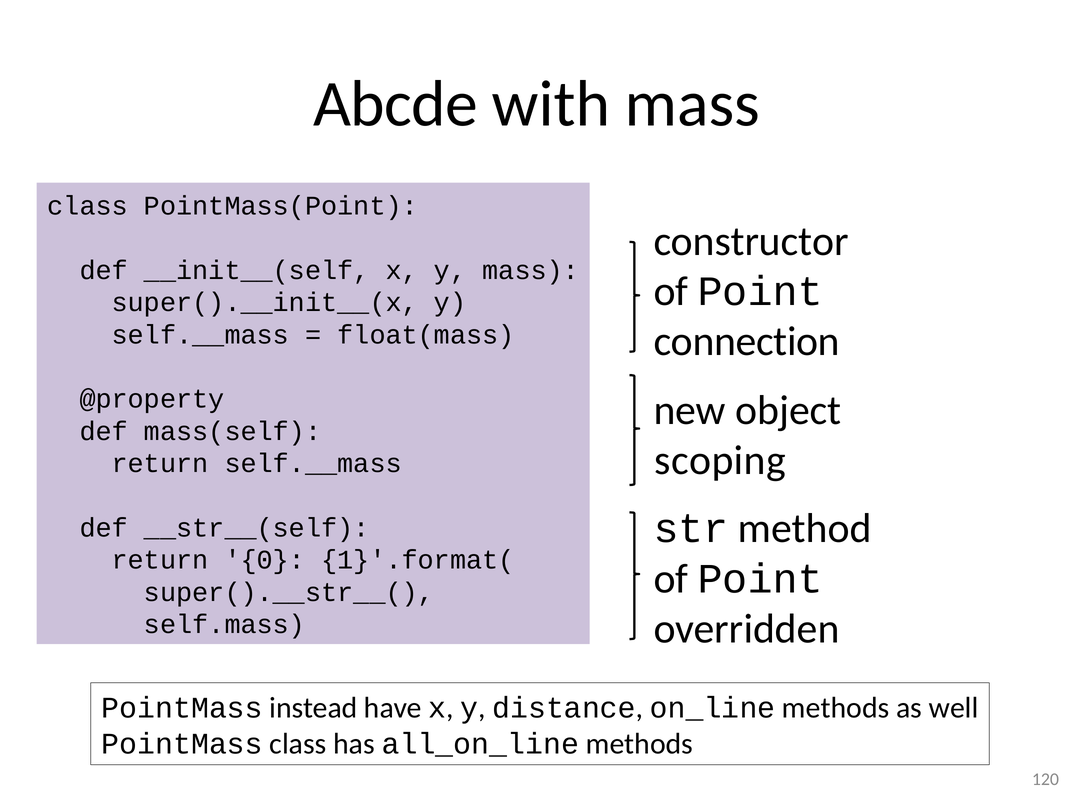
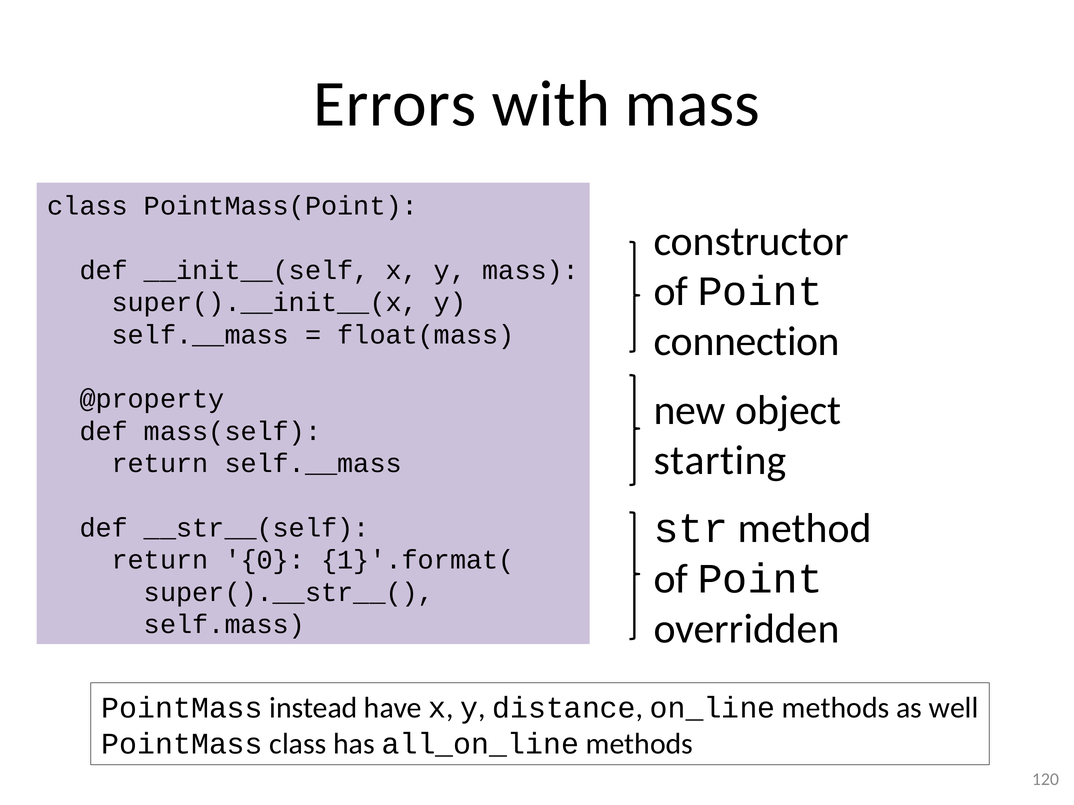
Abcde: Abcde -> Errors
scoping: scoping -> starting
